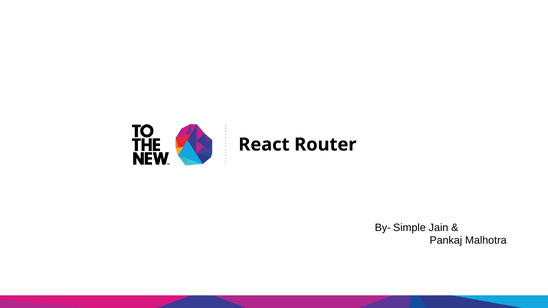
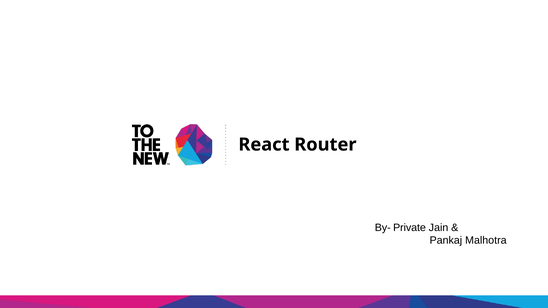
Simple: Simple -> Private
